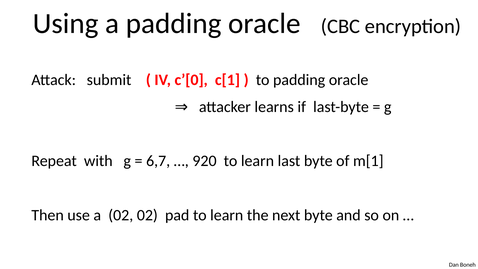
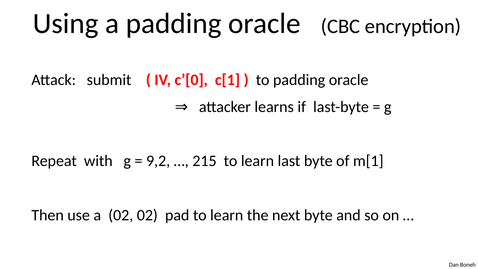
6,7: 6,7 -> 9,2
920: 920 -> 215
